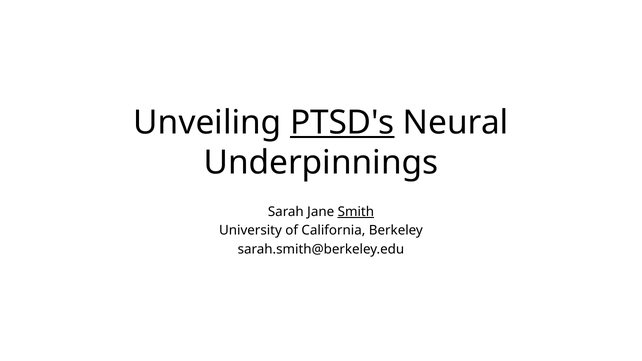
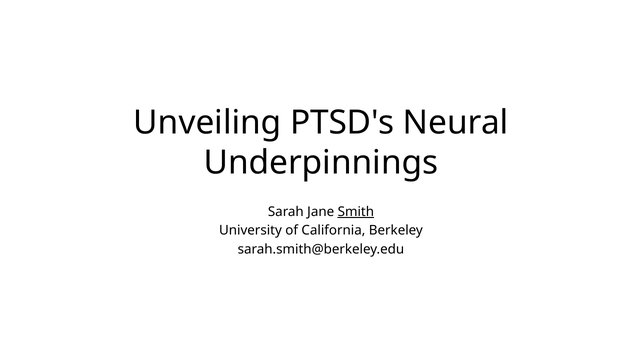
PTSD's underline: present -> none
